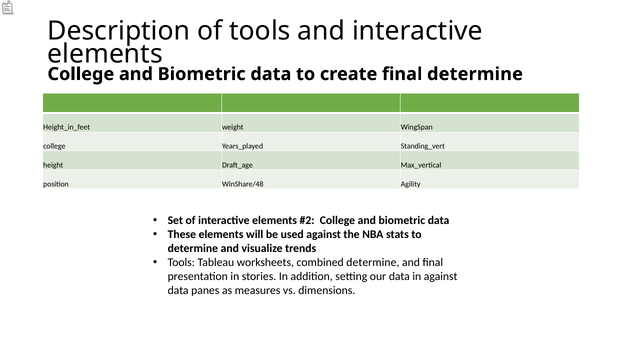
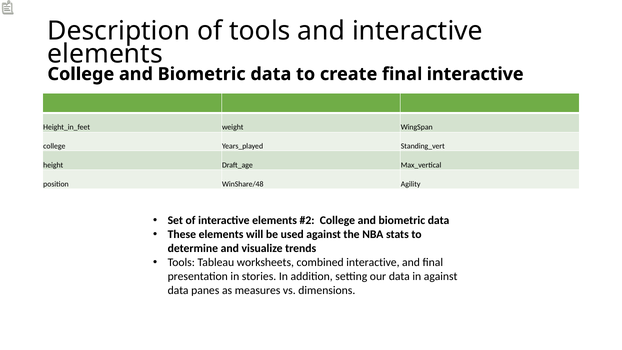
final determine: determine -> interactive
combined determine: determine -> interactive
